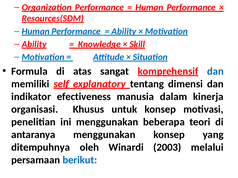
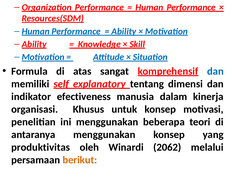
ditempuhnya: ditempuhnya -> produktivitas
2003: 2003 -> 2062
berikut colour: blue -> orange
